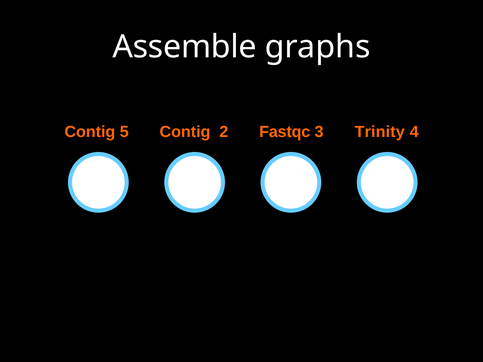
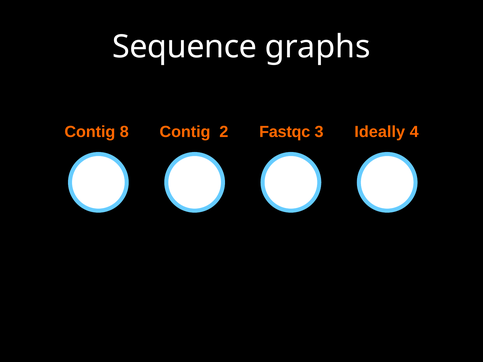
Assemble: Assemble -> Sequence
5: 5 -> 8
Trinity: Trinity -> Ideally
